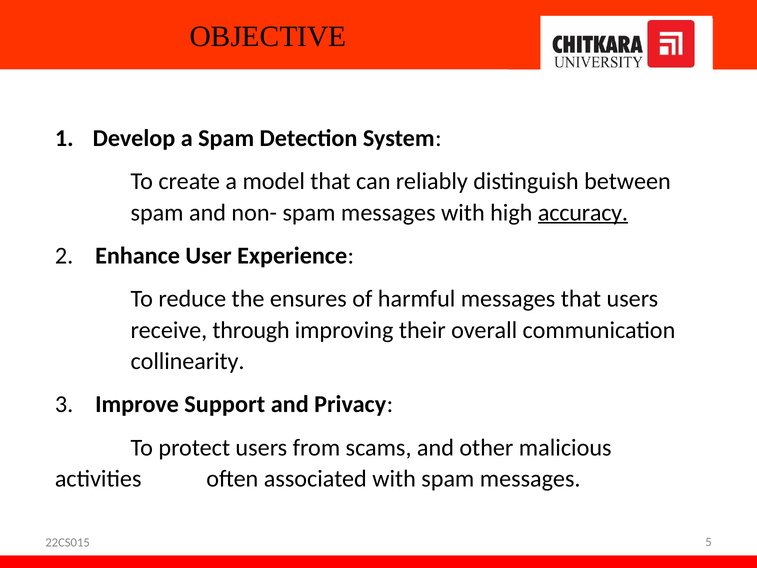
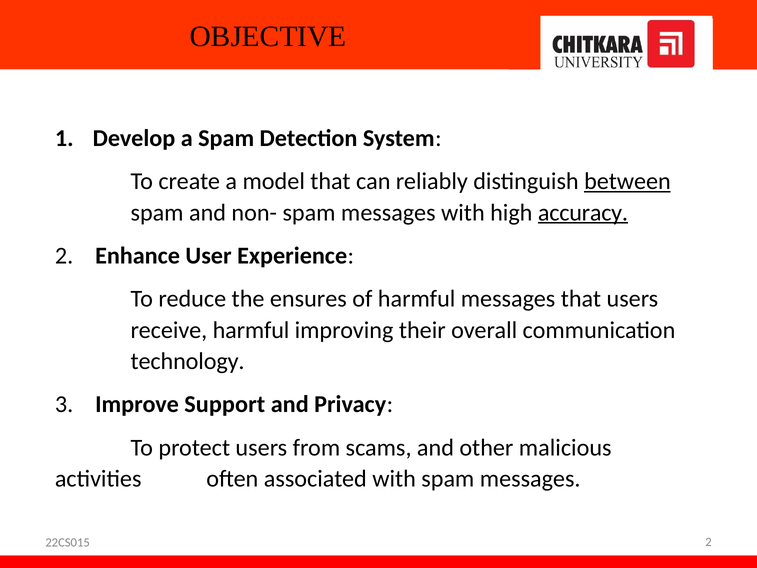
between underline: none -> present
receive through: through -> harmful
collinearity: collinearity -> technology
22CS015 5: 5 -> 2
